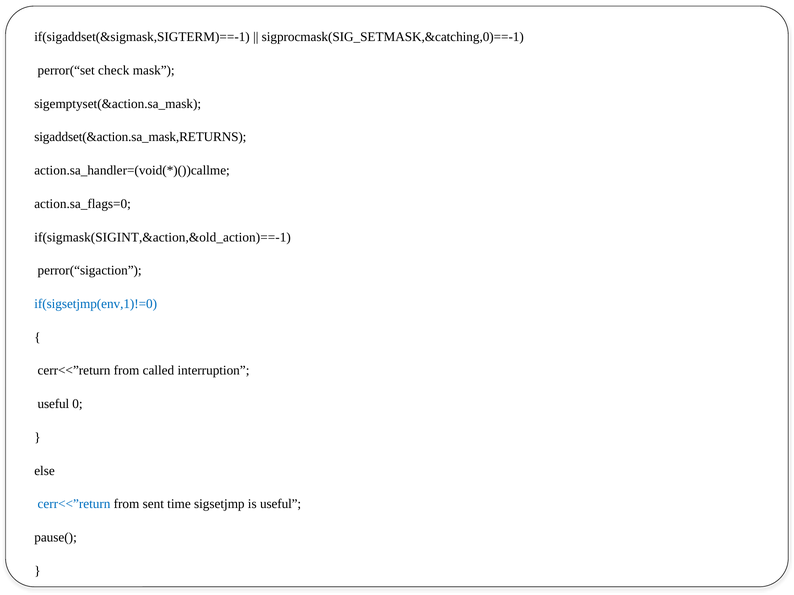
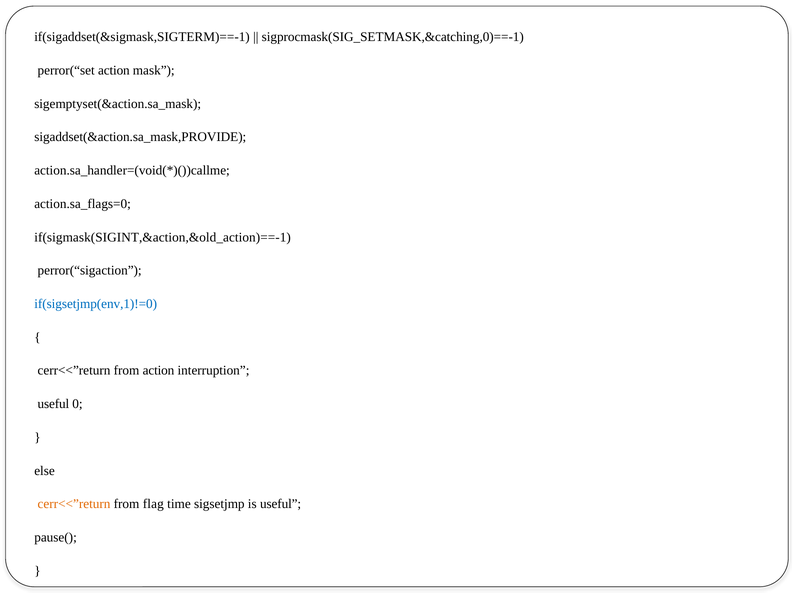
perror(“set check: check -> action
sigaddset(&action.sa_mask,RETURNS: sigaddset(&action.sa_mask,RETURNS -> sigaddset(&action.sa_mask,PROVIDE
from called: called -> action
cerr<<”return at (74, 504) colour: blue -> orange
sent: sent -> flag
